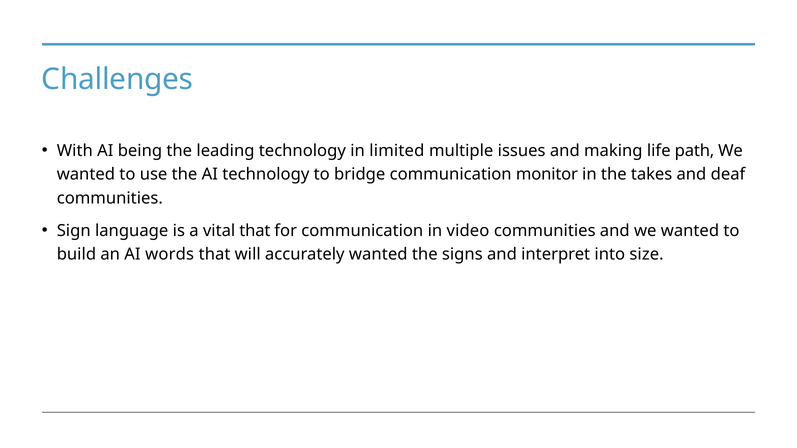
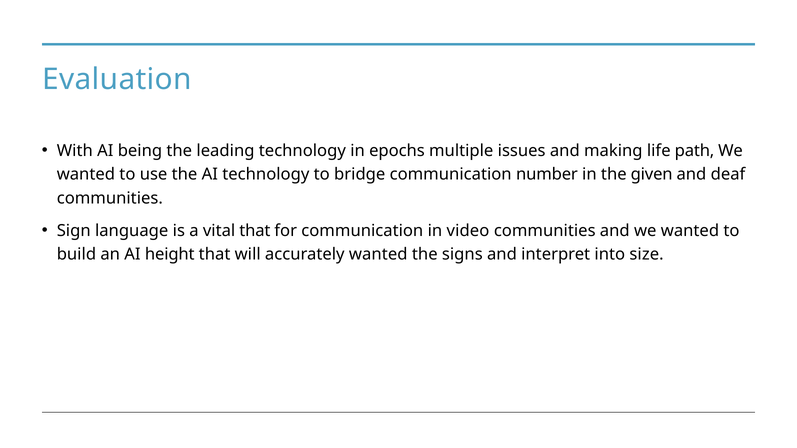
Challenges: Challenges -> Evaluation
limited: limited -> epochs
monitor: monitor -> number
takes: takes -> given
words: words -> height
